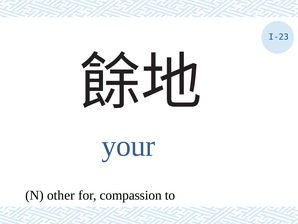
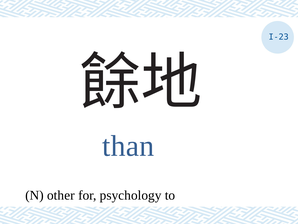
your: your -> than
compassion: compassion -> psychology
